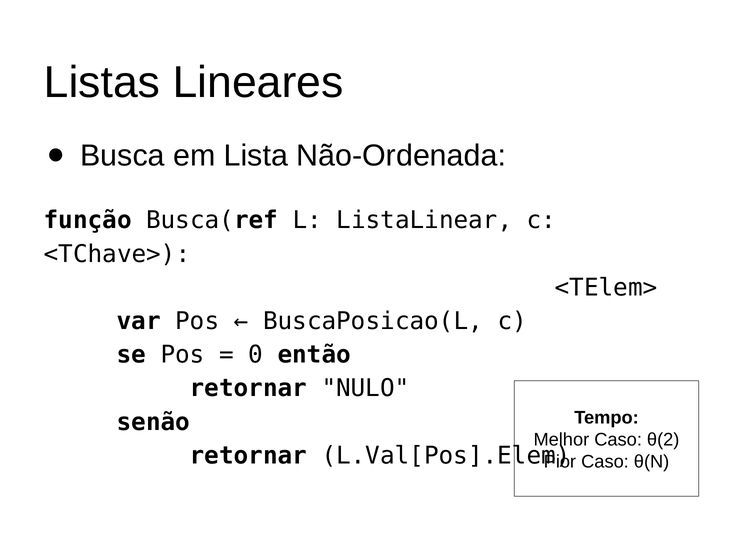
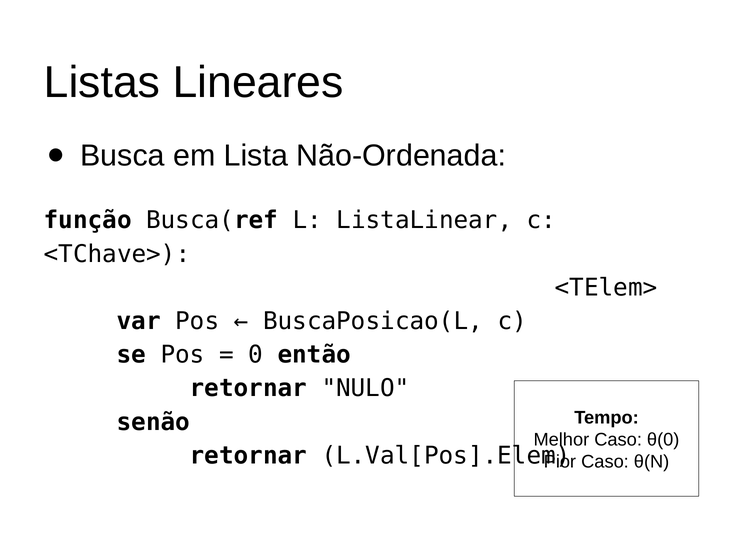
θ(2: θ(2 -> θ(0
